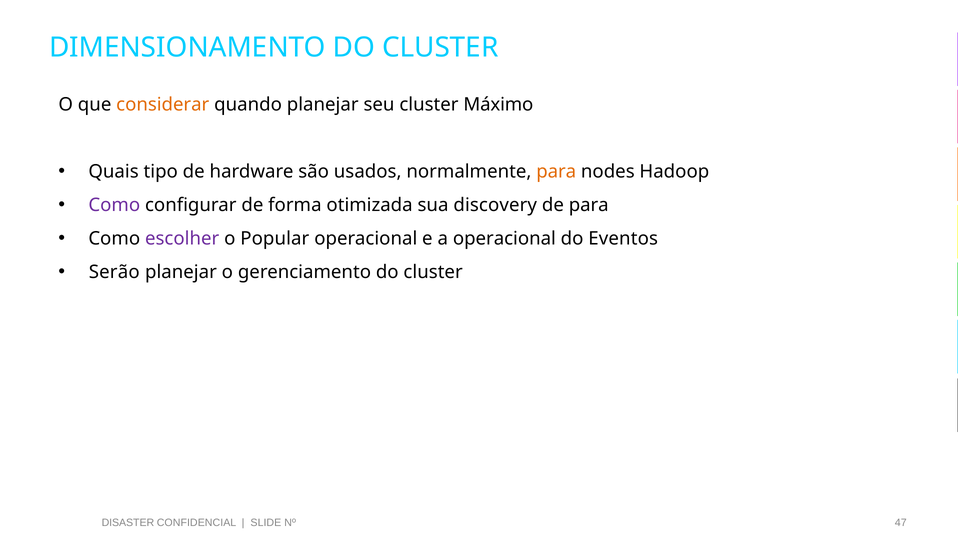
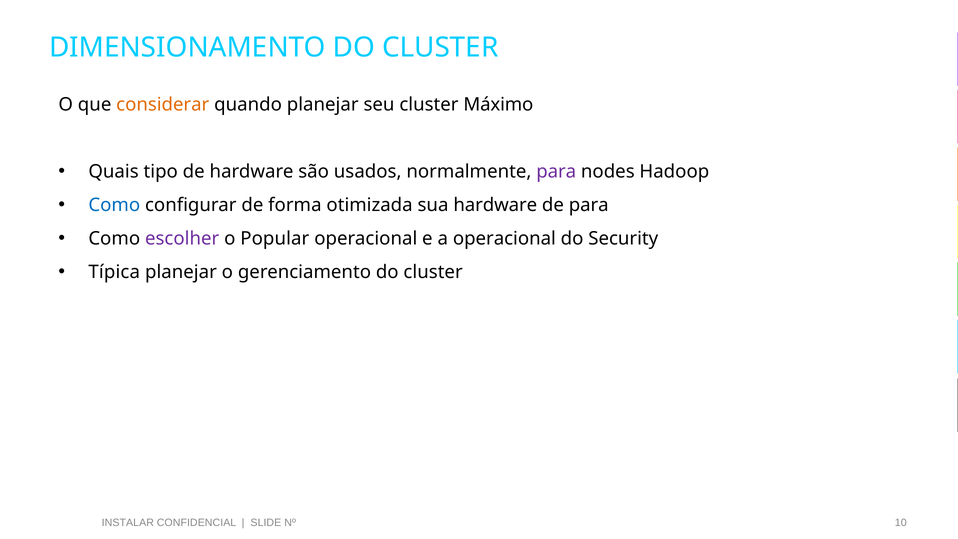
para at (556, 171) colour: orange -> purple
Como at (114, 205) colour: purple -> blue
sua discovery: discovery -> hardware
Eventos: Eventos -> Security
Serão: Serão -> Típica
DISASTER: DISASTER -> INSTALAR
47: 47 -> 10
